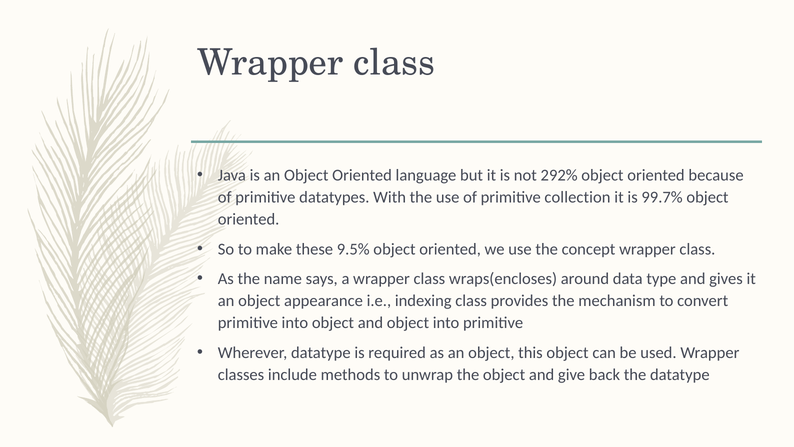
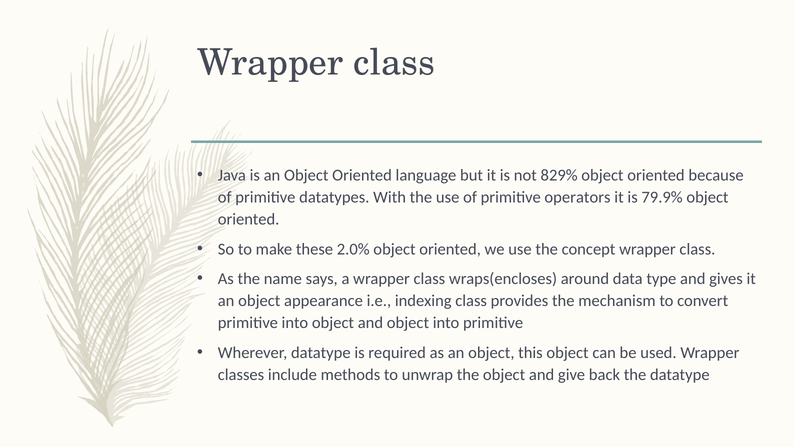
292%: 292% -> 829%
collection: collection -> operators
99.7%: 99.7% -> 79.9%
9.5%: 9.5% -> 2.0%
